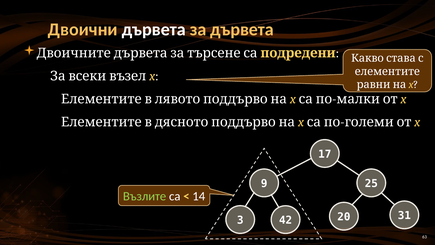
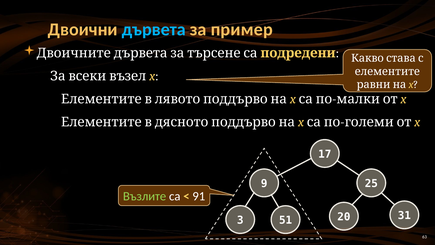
дървета at (154, 29) colour: white -> light blue
за дървета: дървета -> пример
14: 14 -> 91
42: 42 -> 51
